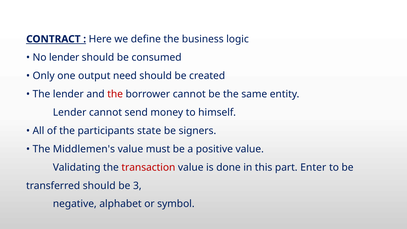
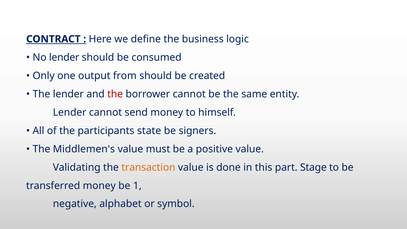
need: need -> from
transaction colour: red -> orange
Enter: Enter -> Stage
transferred should: should -> money
3: 3 -> 1
